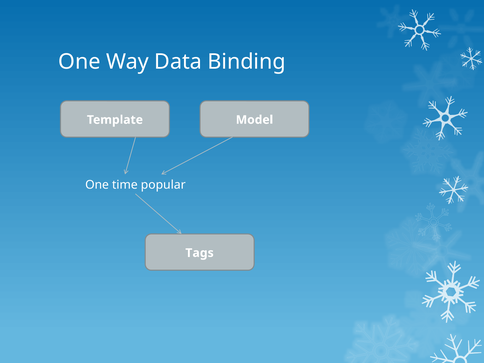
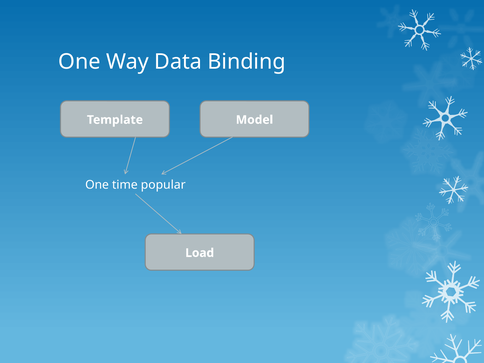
Tags: Tags -> Load
